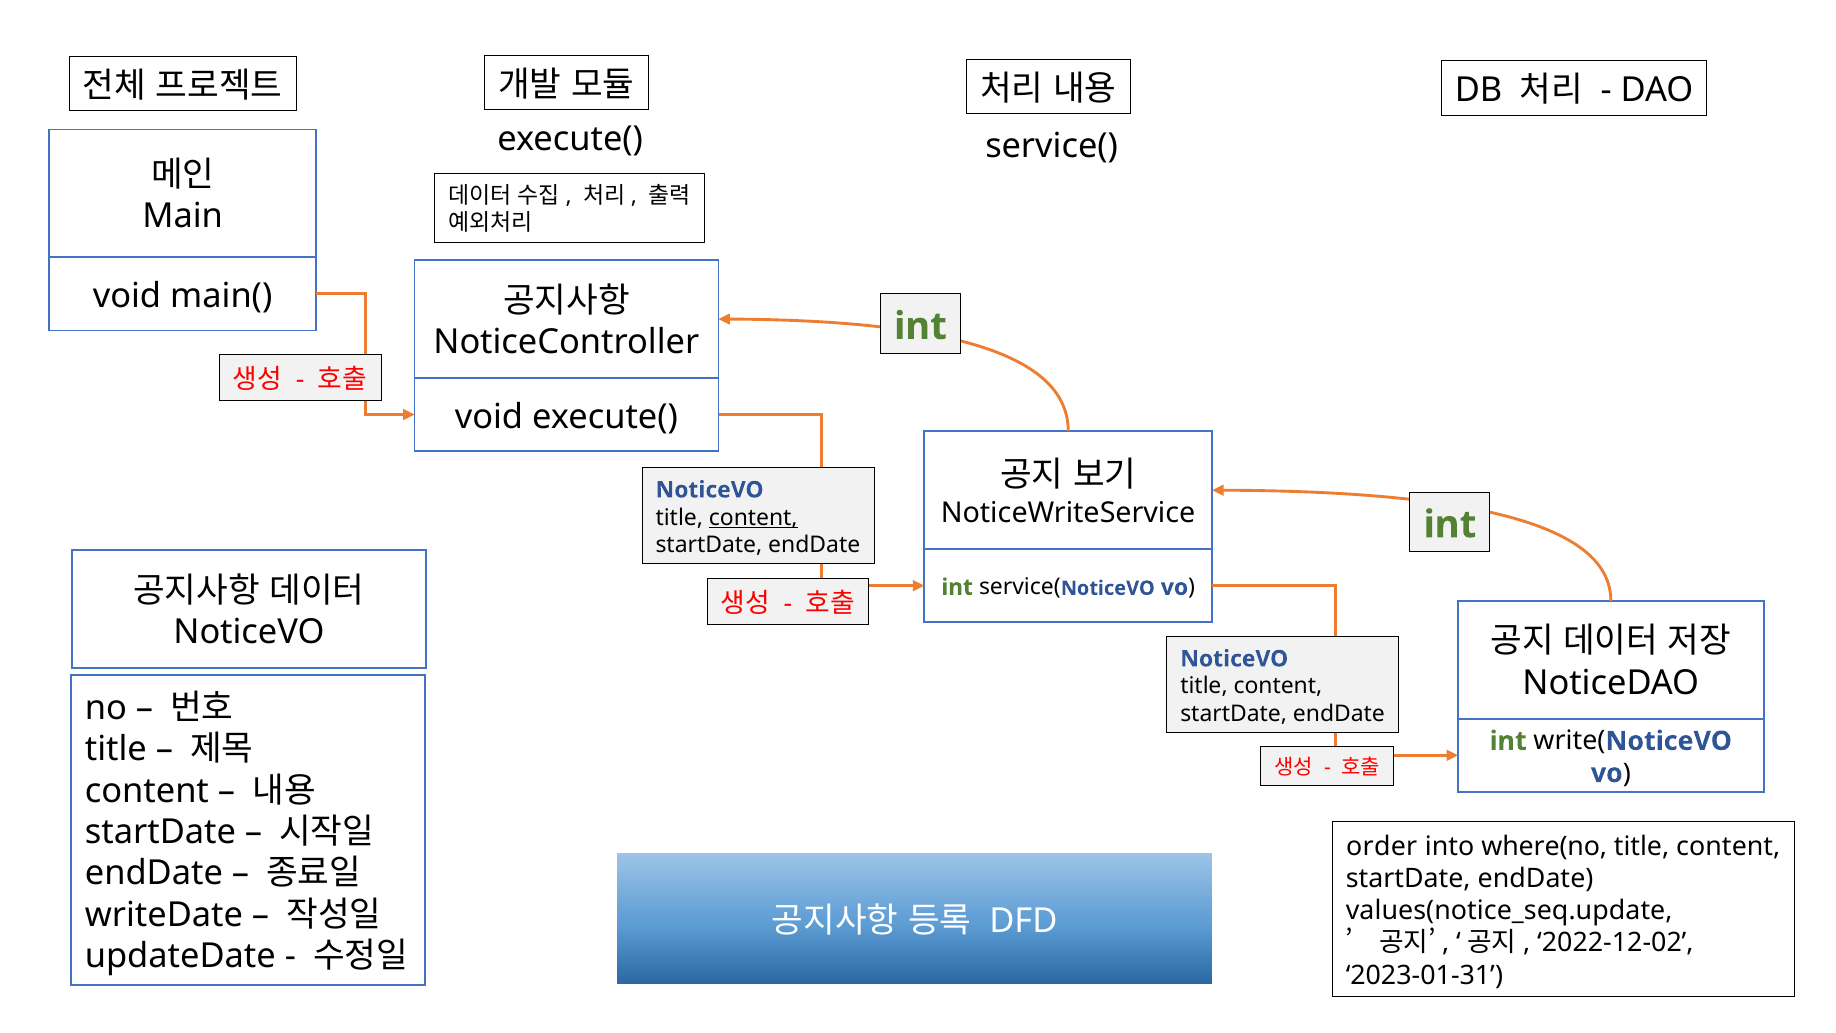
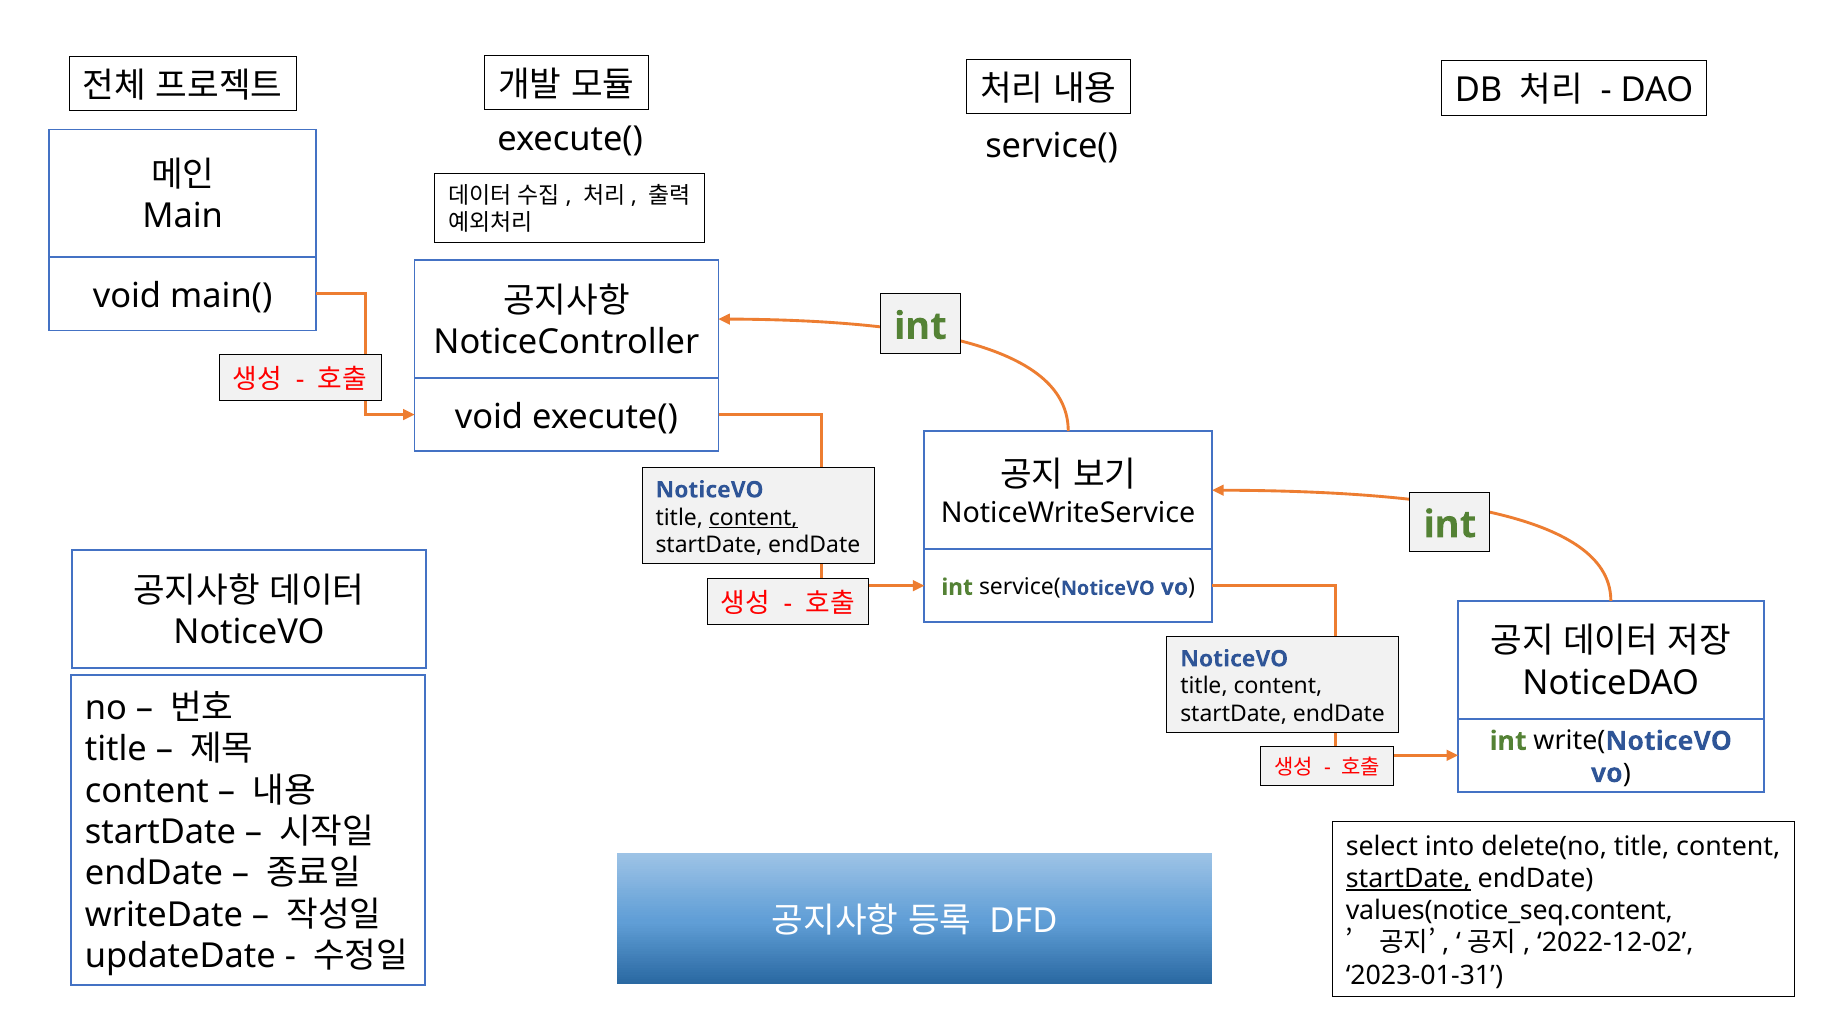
order: order -> select
where(no: where(no -> delete(no
startDate at (1408, 879) underline: none -> present
values(notice_seq.update: values(notice_seq.update -> values(notice_seq.content
